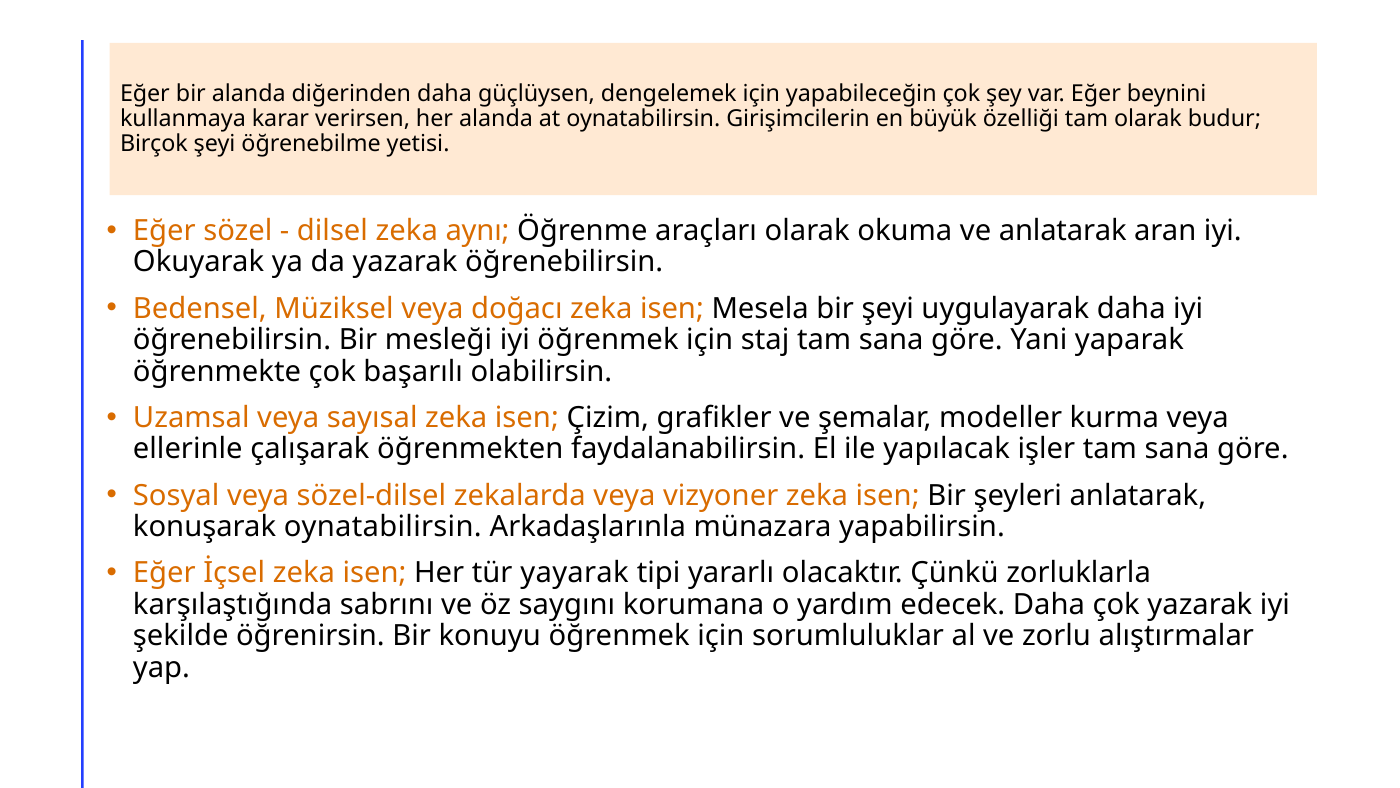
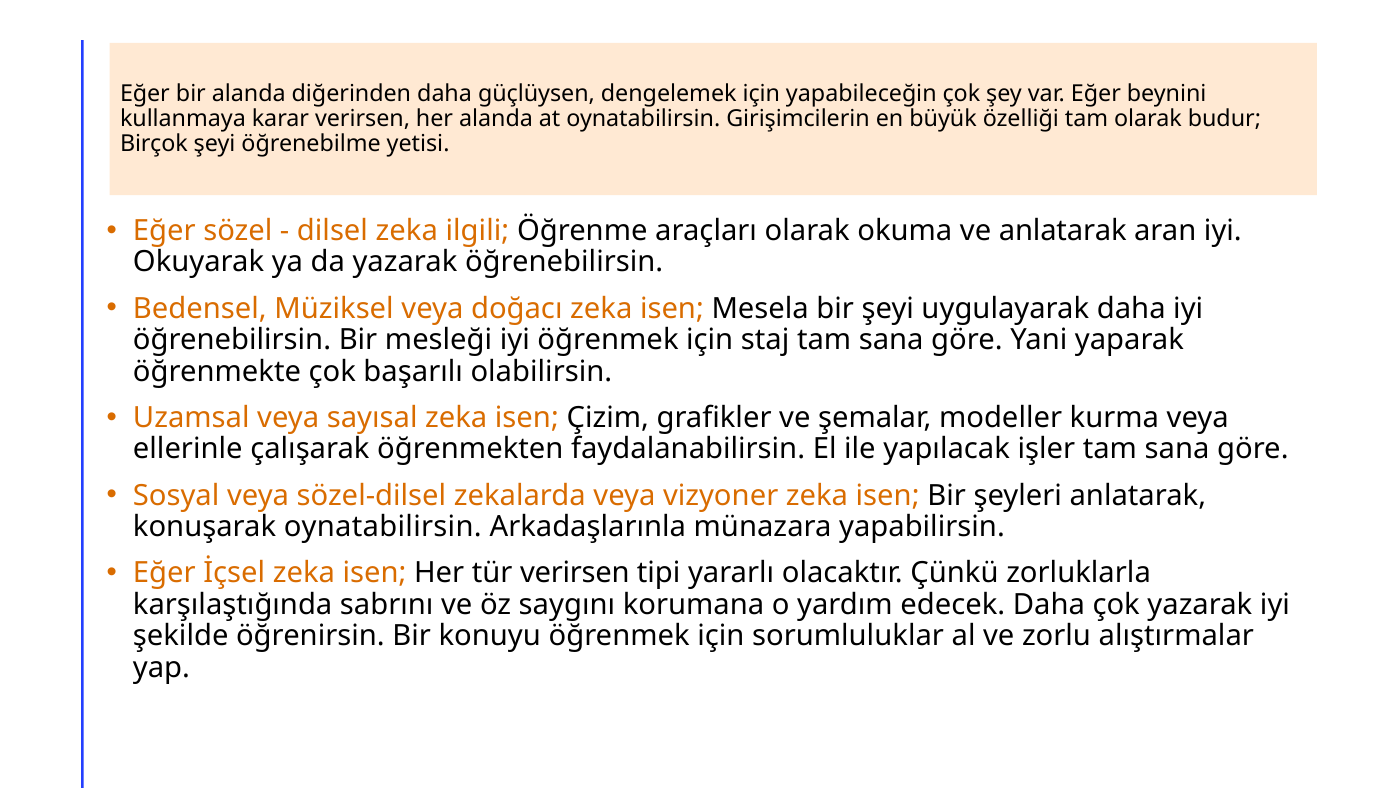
aynı: aynı -> ilgili
tür yayarak: yayarak -> verirsen
